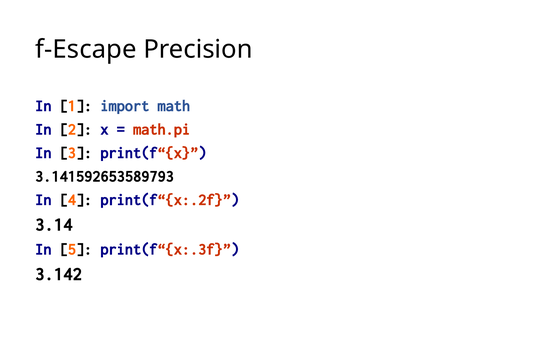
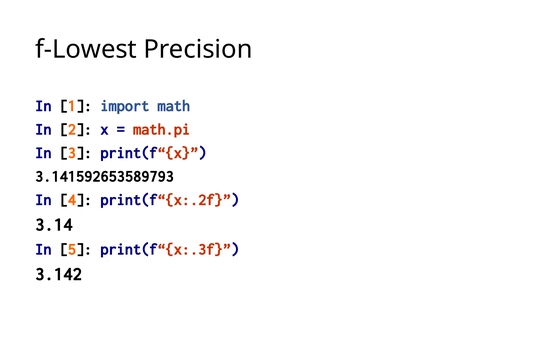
f-Escape: f-Escape -> f-Lowest
